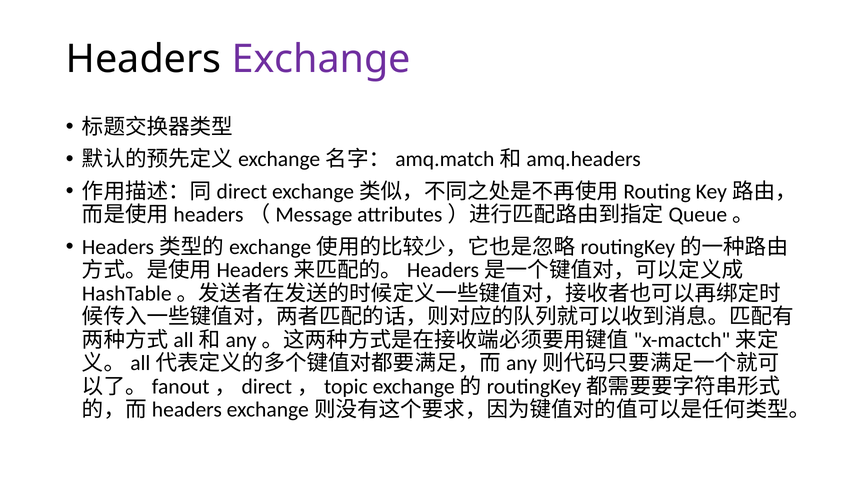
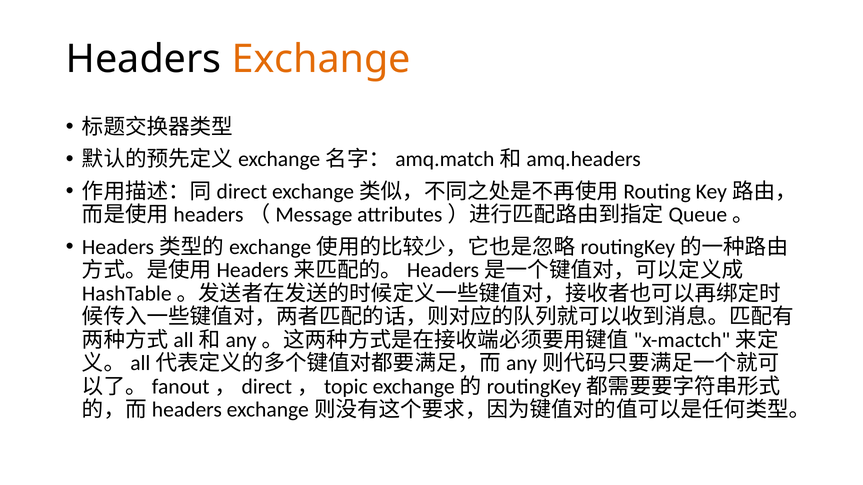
Exchange colour: purple -> orange
